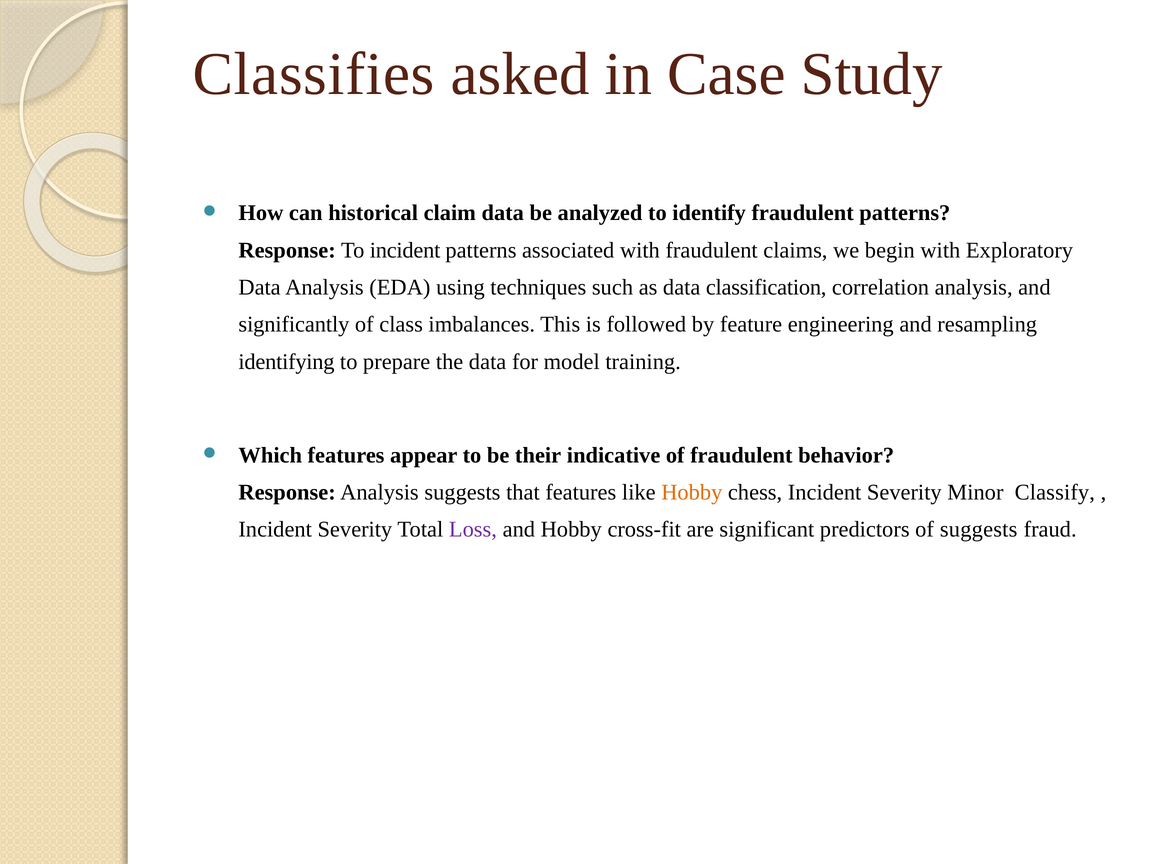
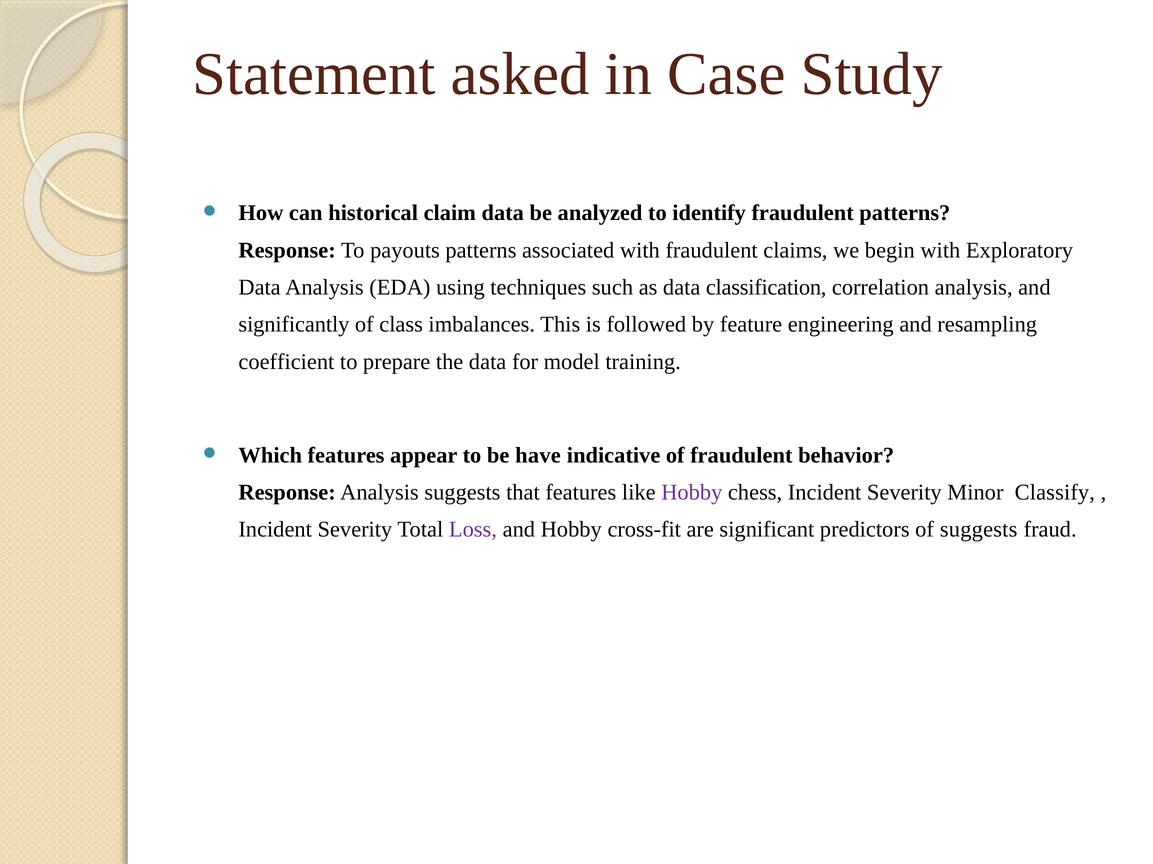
Classifies: Classifies -> Statement
To incident: incident -> payouts
identifying: identifying -> coefficient
their: their -> have
Hobby at (692, 493) colour: orange -> purple
